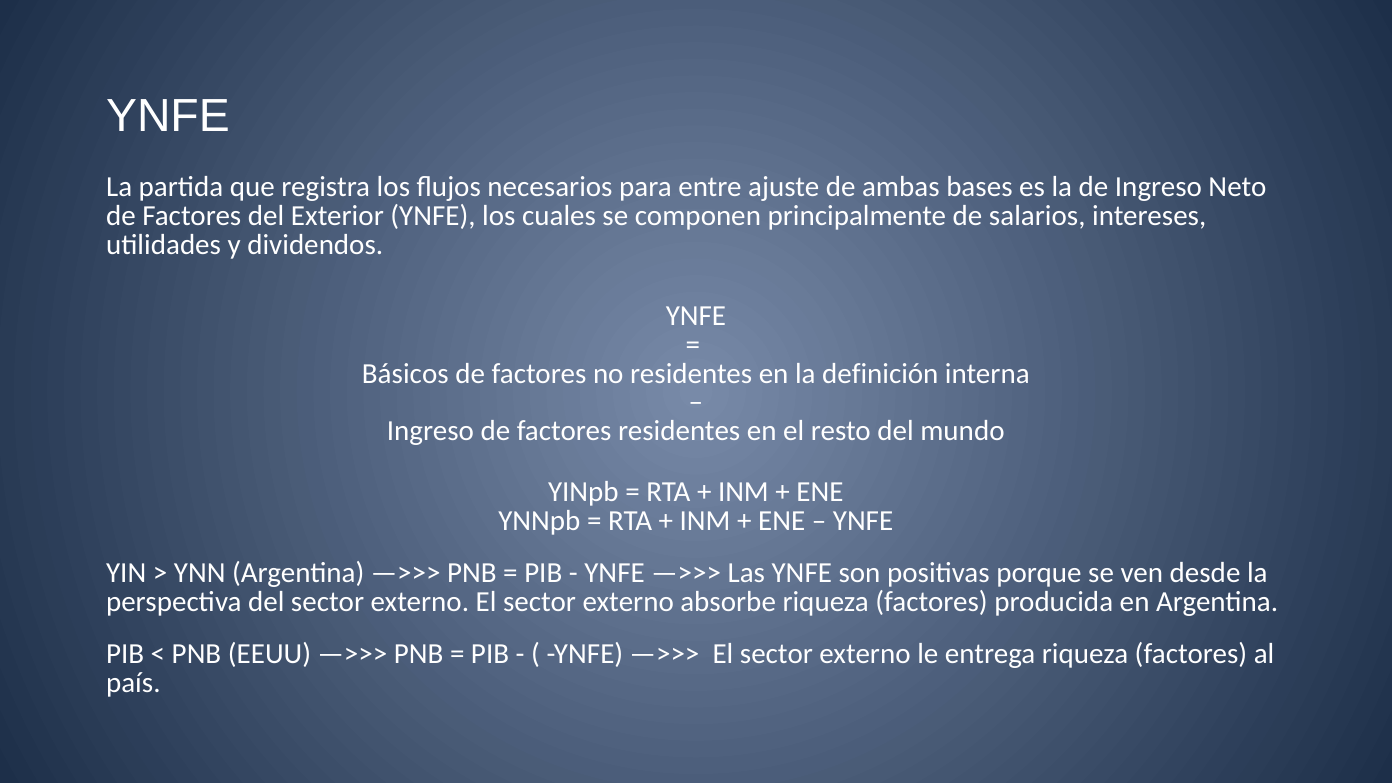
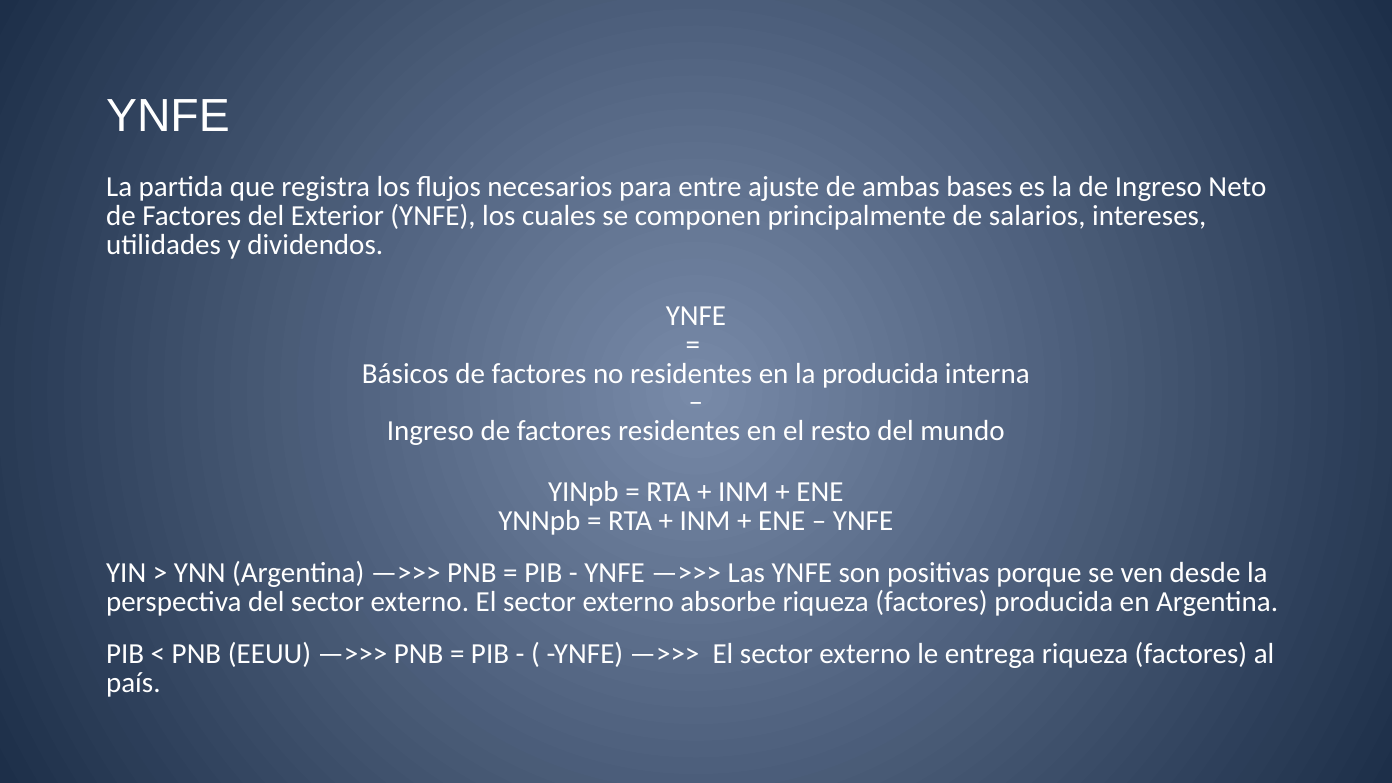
la definición: definición -> producida
